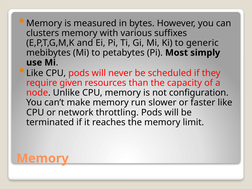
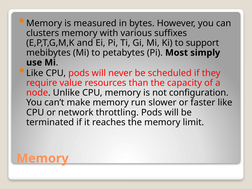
generic: generic -> support
given: given -> value
